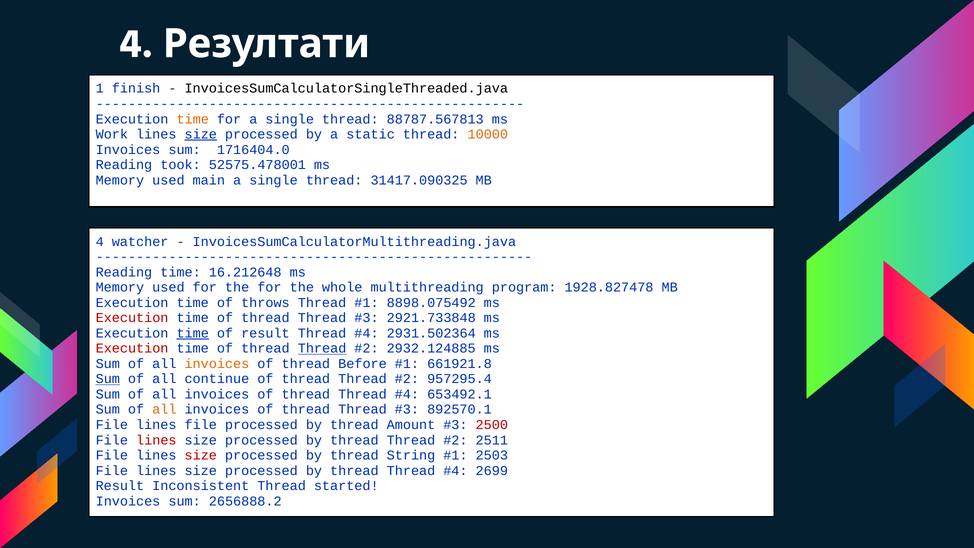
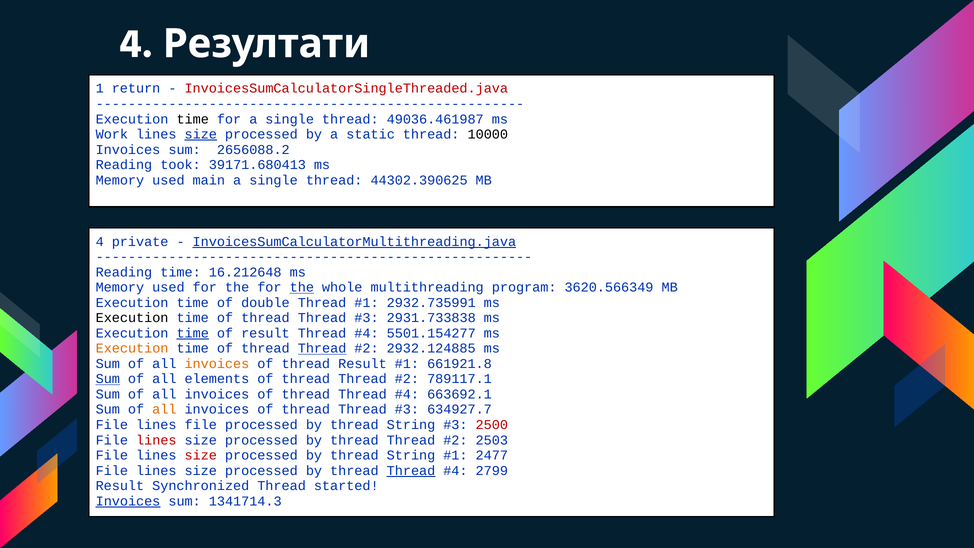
finish: finish -> return
InvoicesSumCalculatorSingleThreaded.java colour: black -> red
time at (193, 119) colour: orange -> black
88787.567813: 88787.567813 -> 49036.461987
10000 colour: orange -> black
1716404.0: 1716404.0 -> 2656088.2
52575.478001: 52575.478001 -> 39171.680413
31417.090325: 31417.090325 -> 44302.390625
watcher: watcher -> private
InvoicesSumCalculatorMultithreading.java underline: none -> present
the at (302, 287) underline: none -> present
1928.827478: 1928.827478 -> 3620.566349
throws: throws -> double
8898.075492: 8898.075492 -> 2932.735991
Execution at (132, 318) colour: red -> black
2921.733848: 2921.733848 -> 2931.733838
2931.502364: 2931.502364 -> 5501.154277
Execution at (132, 348) colour: red -> orange
thread Before: Before -> Result
continue: continue -> elements
957295.4: 957295.4 -> 789117.1
653492.1: 653492.1 -> 663692.1
892570.1: 892570.1 -> 634927.7
Amount at (411, 425): Amount -> String
2511: 2511 -> 2503
2503: 2503 -> 2477
Thread at (411, 470) underline: none -> present
2699: 2699 -> 2799
Inconsistent: Inconsistent -> Synchronized
Invoices at (128, 501) underline: none -> present
2656888.2: 2656888.2 -> 1341714.3
